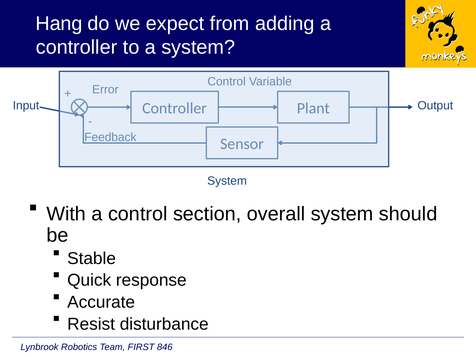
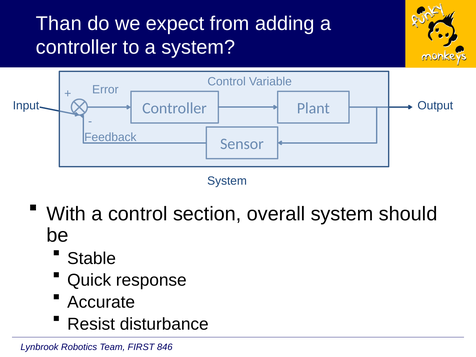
Hang: Hang -> Than
